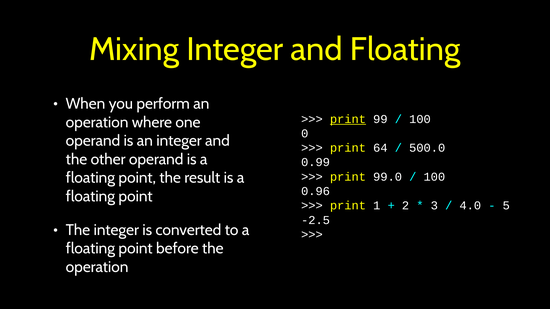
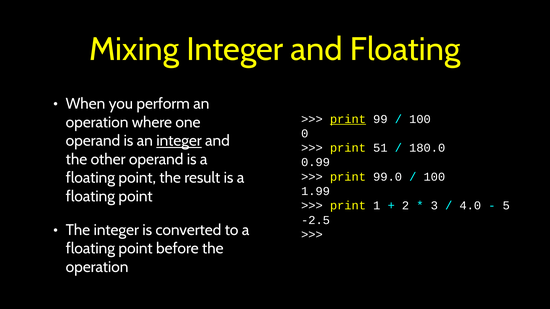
integer at (179, 141) underline: none -> present
64: 64 -> 51
500.0: 500.0 -> 180.0
0.96: 0.96 -> 1.99
